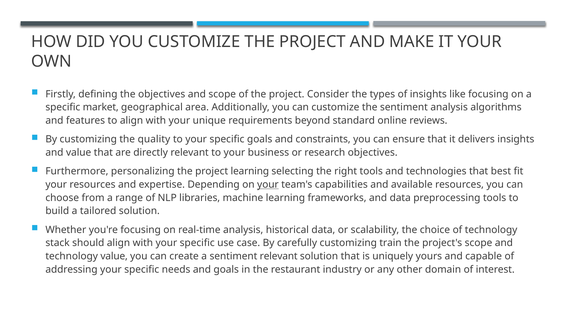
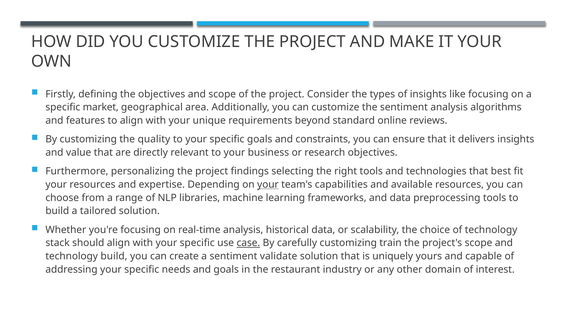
project learning: learning -> findings
case underline: none -> present
technology value: value -> build
sentiment relevant: relevant -> validate
